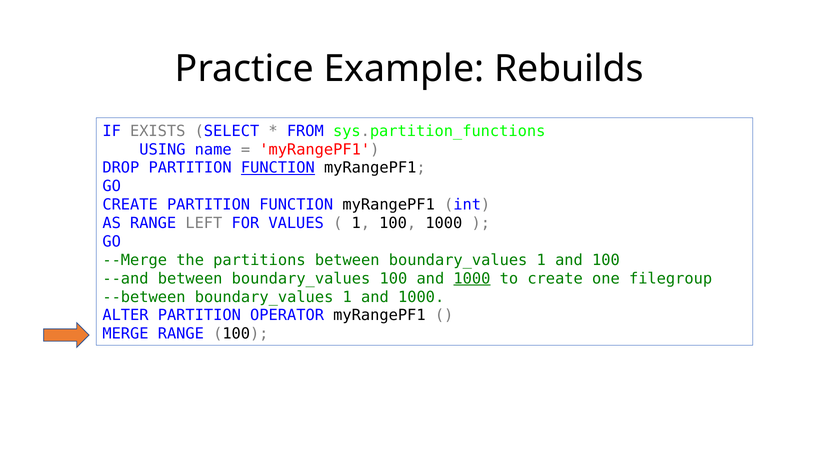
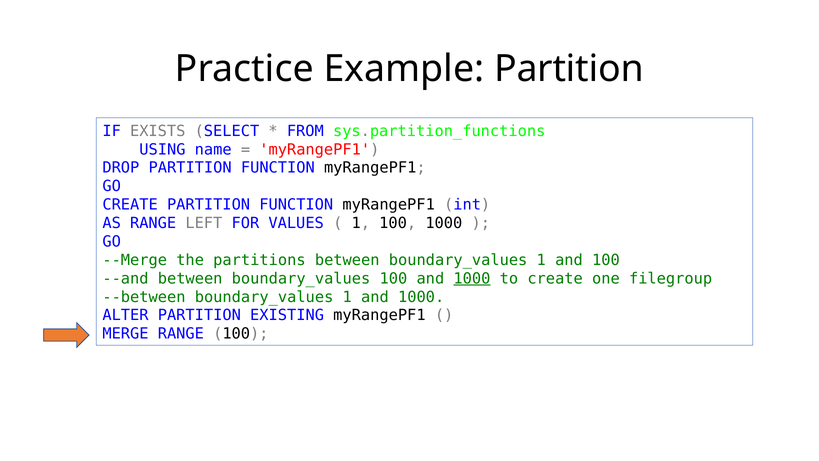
Example Rebuilds: Rebuilds -> Partition
FUNCTION at (278, 168) underline: present -> none
OPERATOR: OPERATOR -> EXISTING
